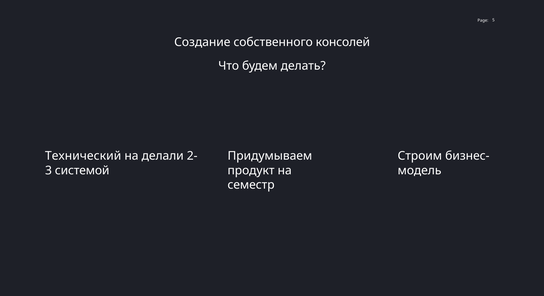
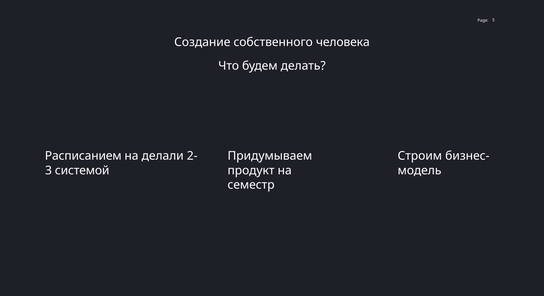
консолей: консолей -> человека
Технический: Технический -> Расписанием
